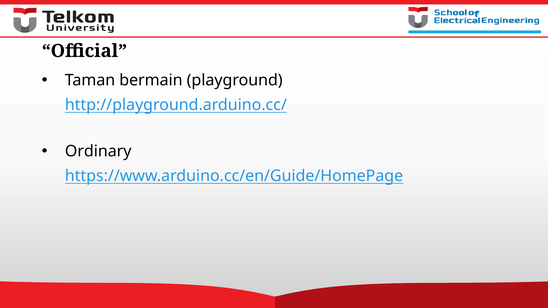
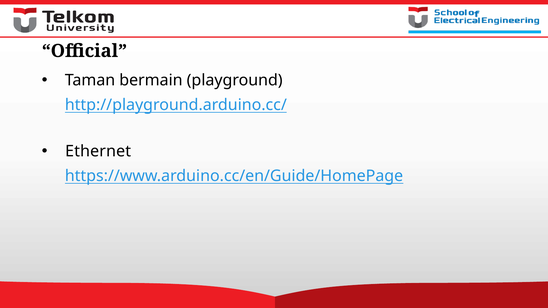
Ordinary: Ordinary -> Ethernet
